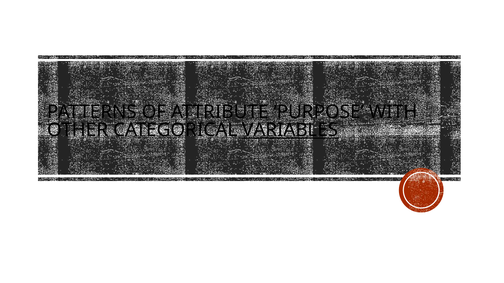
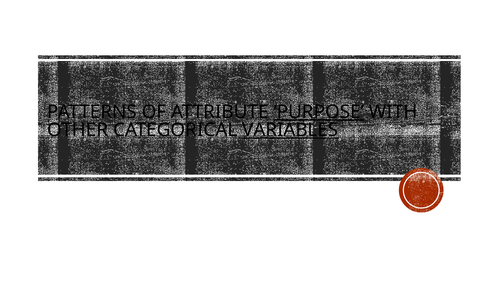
PURPOSE underline: none -> present
